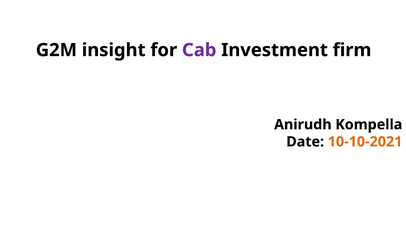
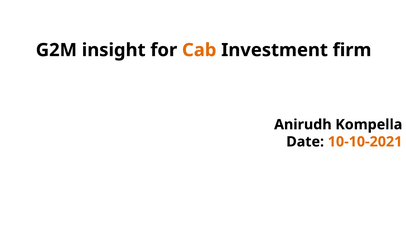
Cab colour: purple -> orange
